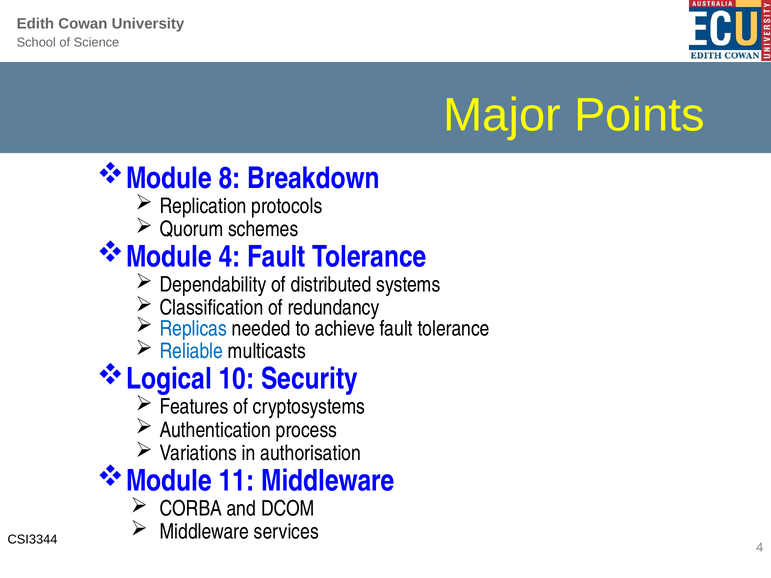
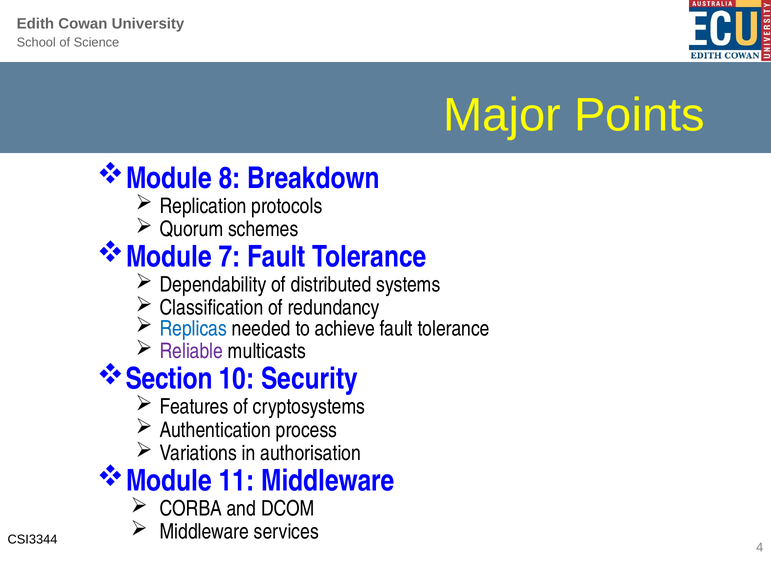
Module 4: 4 -> 7
Reliable colour: blue -> purple
Logical: Logical -> Section
